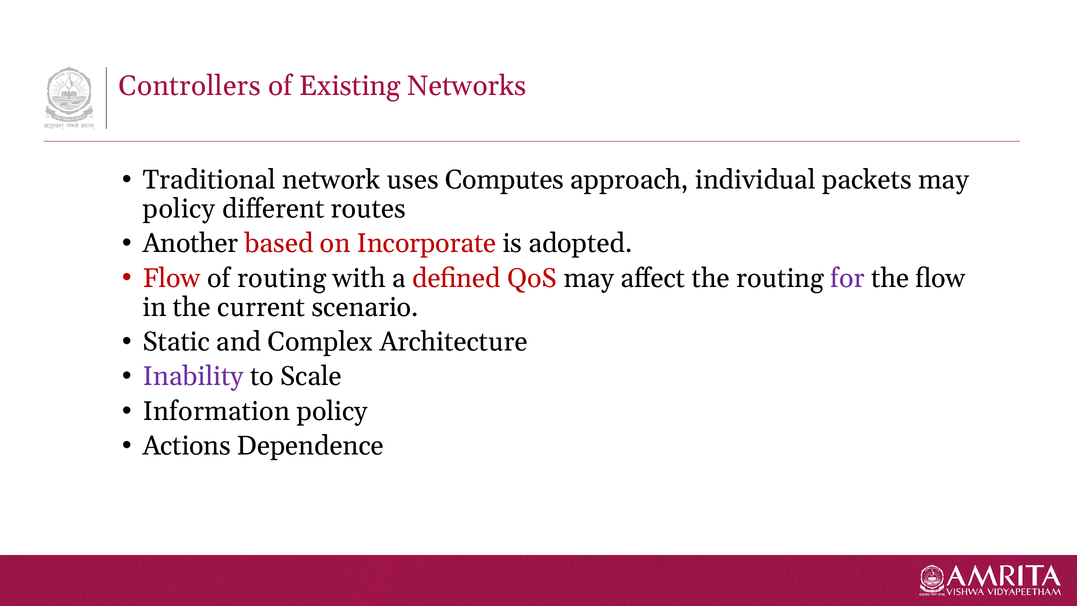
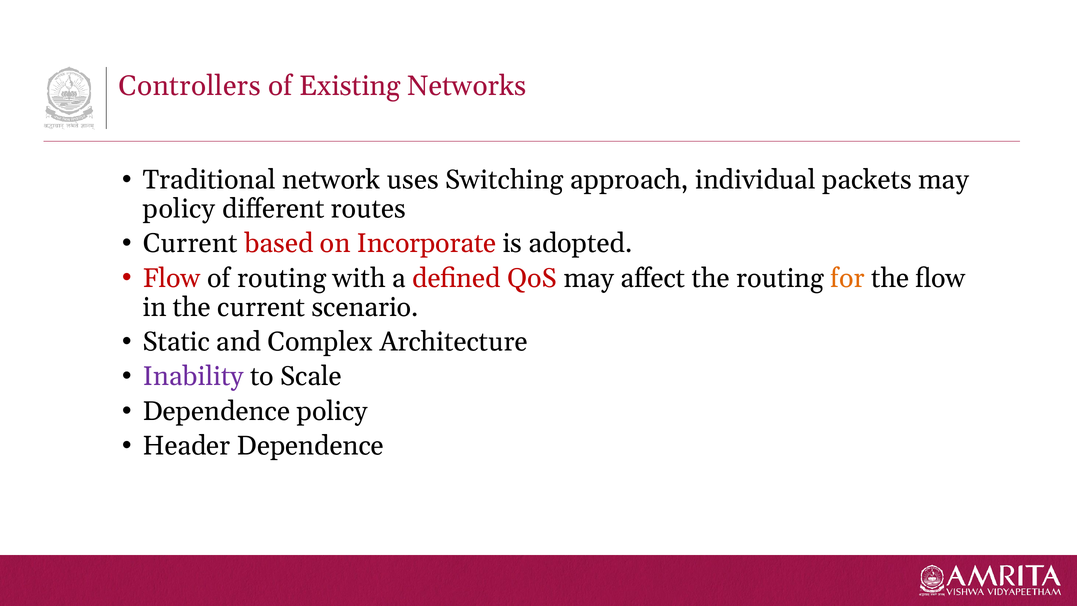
Computes: Computes -> Switching
Another at (191, 243): Another -> Current
for colour: purple -> orange
Information at (216, 411): Information -> Dependence
Actions: Actions -> Header
